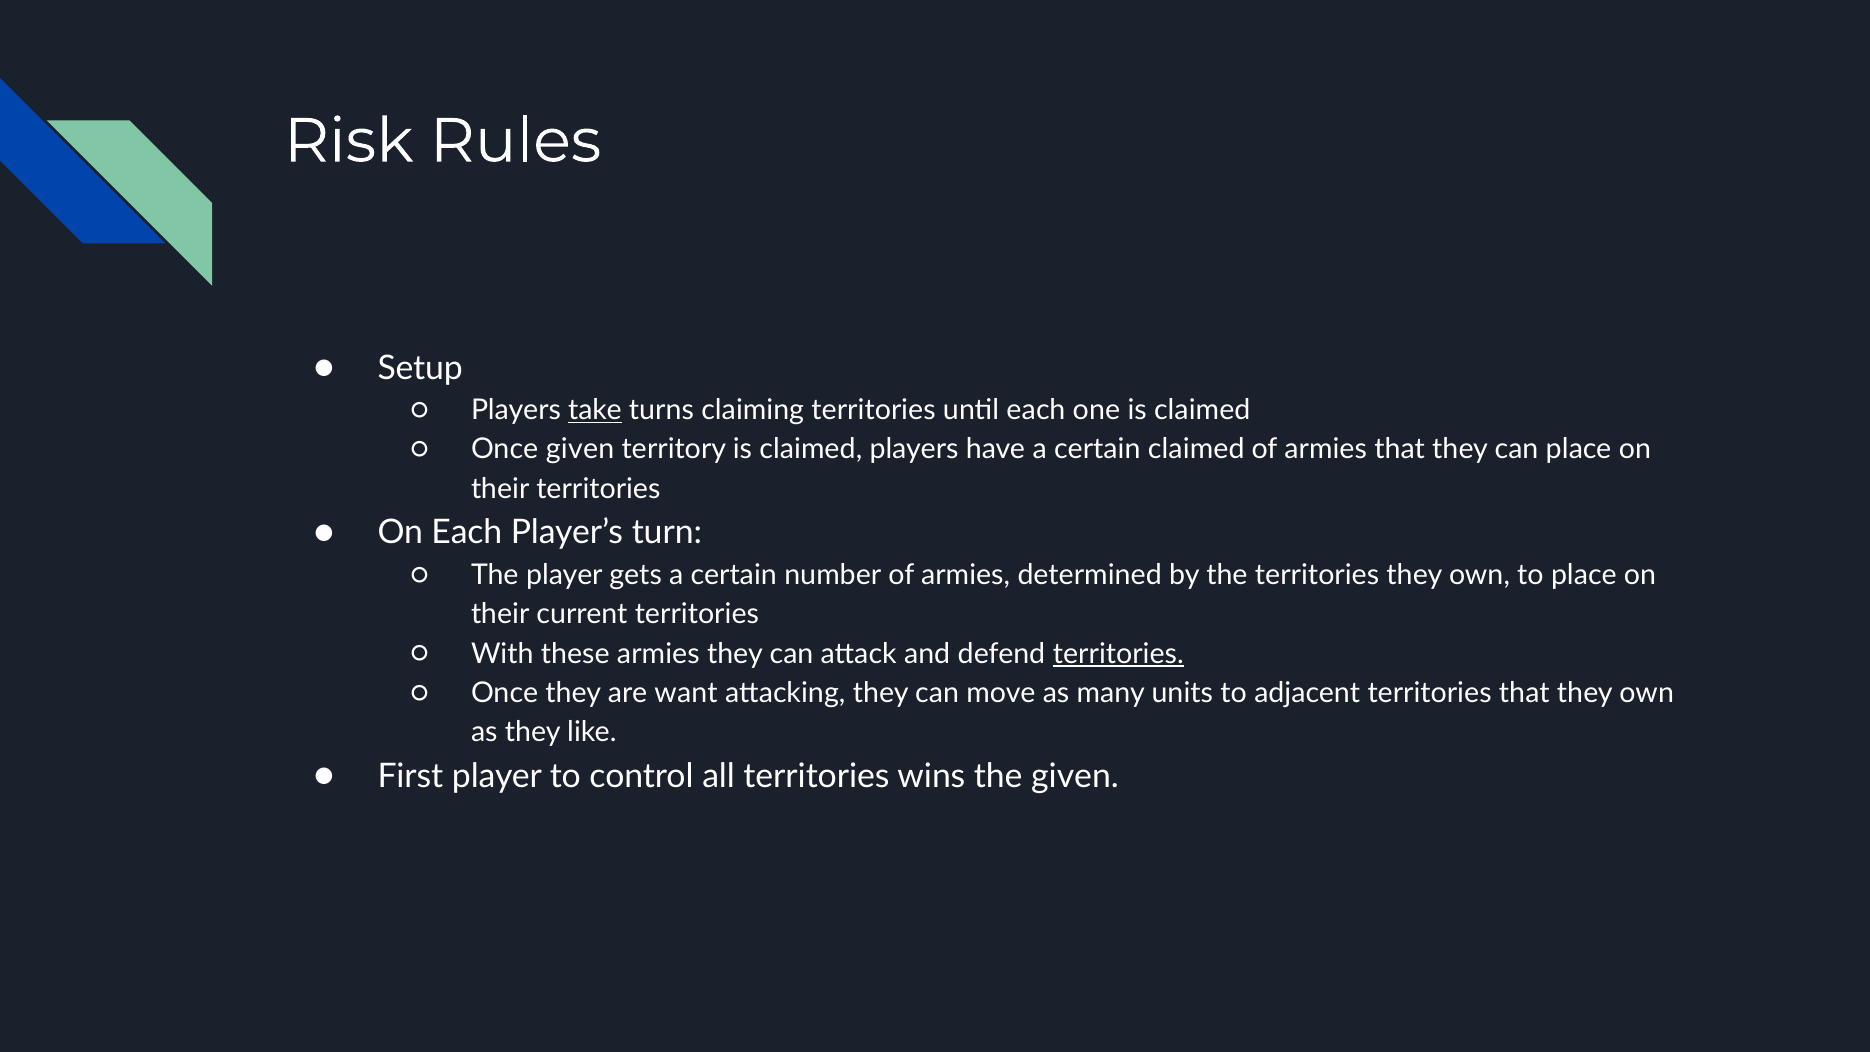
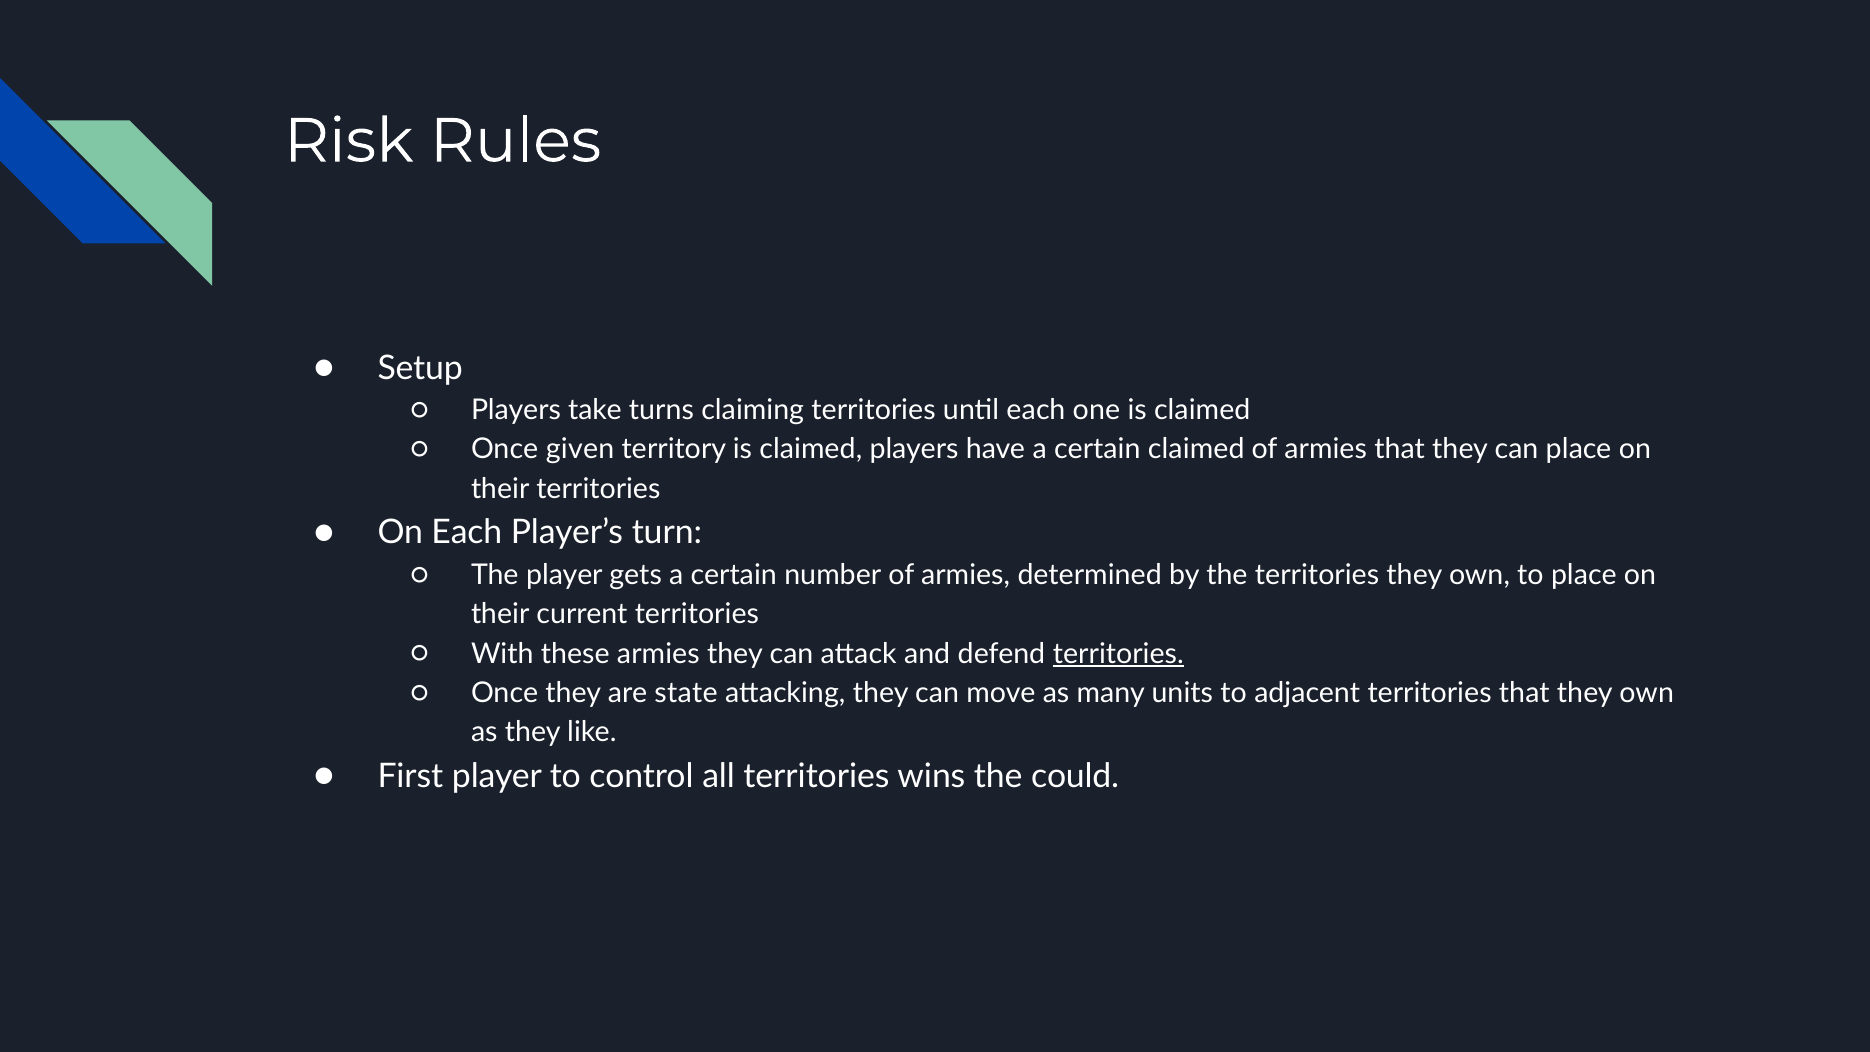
take underline: present -> none
want: want -> state
the given: given -> could
